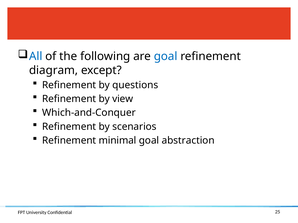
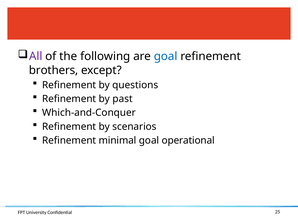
All colour: blue -> purple
diagram: diagram -> brothers
view: view -> past
abstraction: abstraction -> operational
